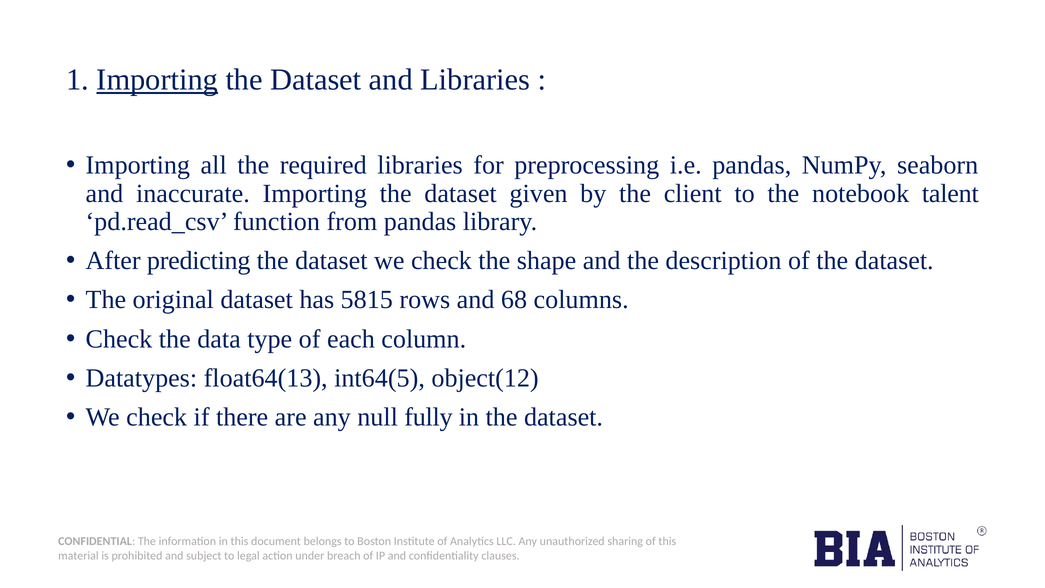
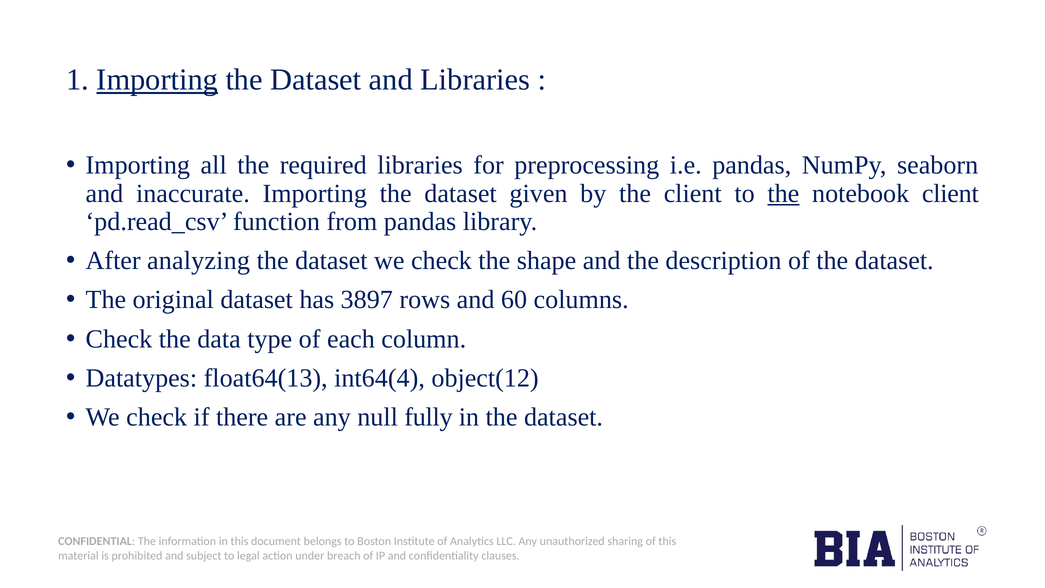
the at (783, 193) underline: none -> present
notebook talent: talent -> client
predicting: predicting -> analyzing
5815: 5815 -> 3897
68: 68 -> 60
int64(5: int64(5 -> int64(4
